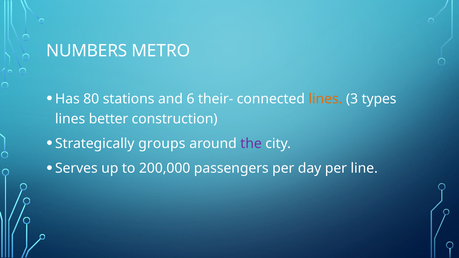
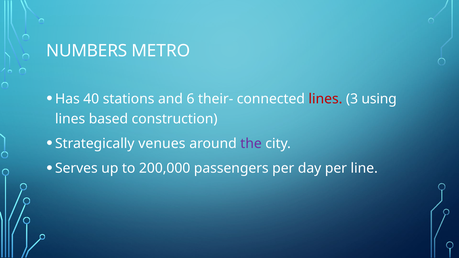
80: 80 -> 40
lines at (325, 99) colour: orange -> red
types: types -> using
better: better -> based
groups: groups -> venues
